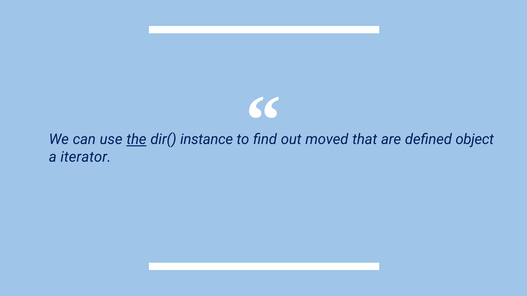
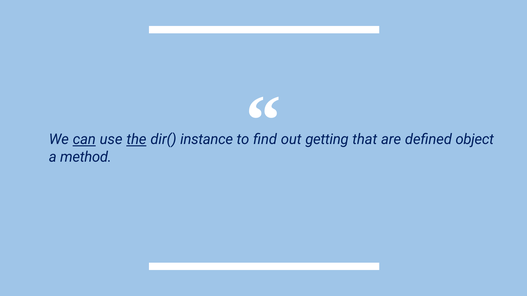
can underline: none -> present
moved: moved -> getting
iterator: iterator -> method
